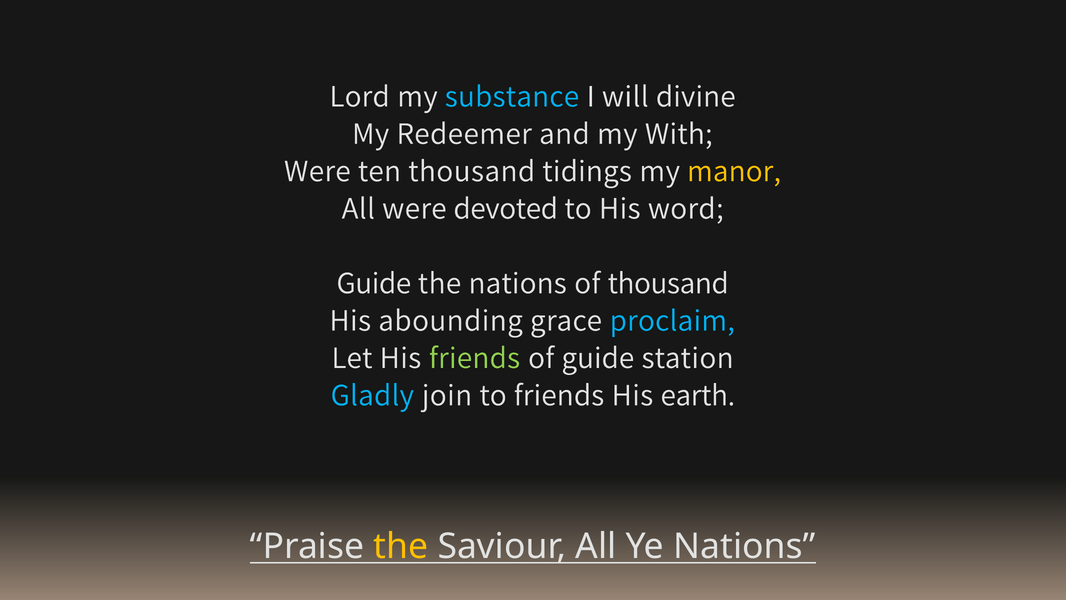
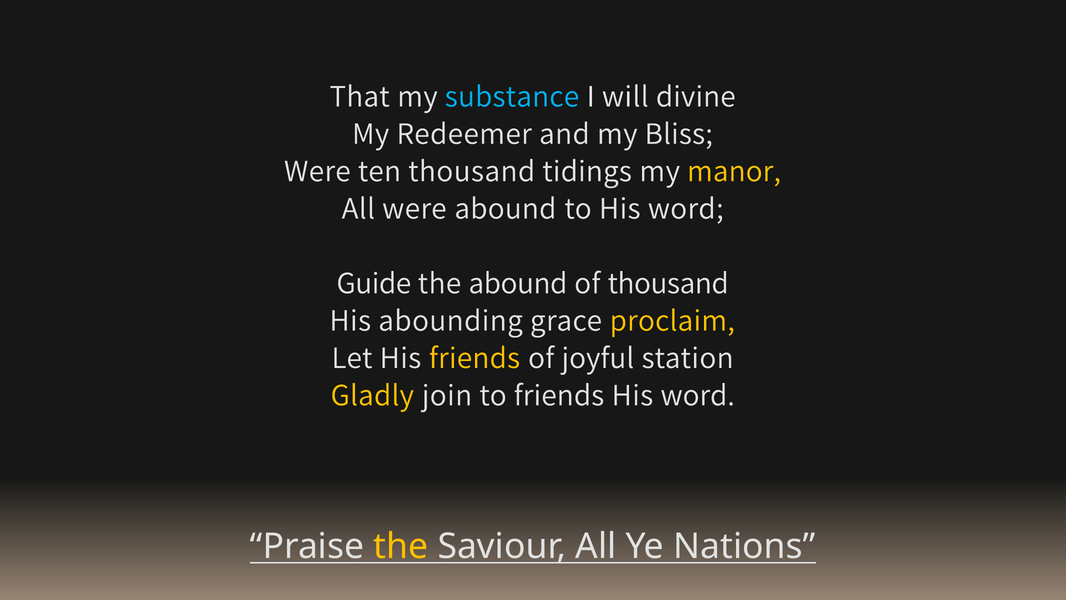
Lord: Lord -> That
With: With -> Bliss
were devoted: devoted -> abound
the nations: nations -> abound
proclaim colour: light blue -> yellow
friends at (475, 357) colour: light green -> yellow
of guide: guide -> joyful
Gladly colour: light blue -> yellow
earth at (698, 395): earth -> word
